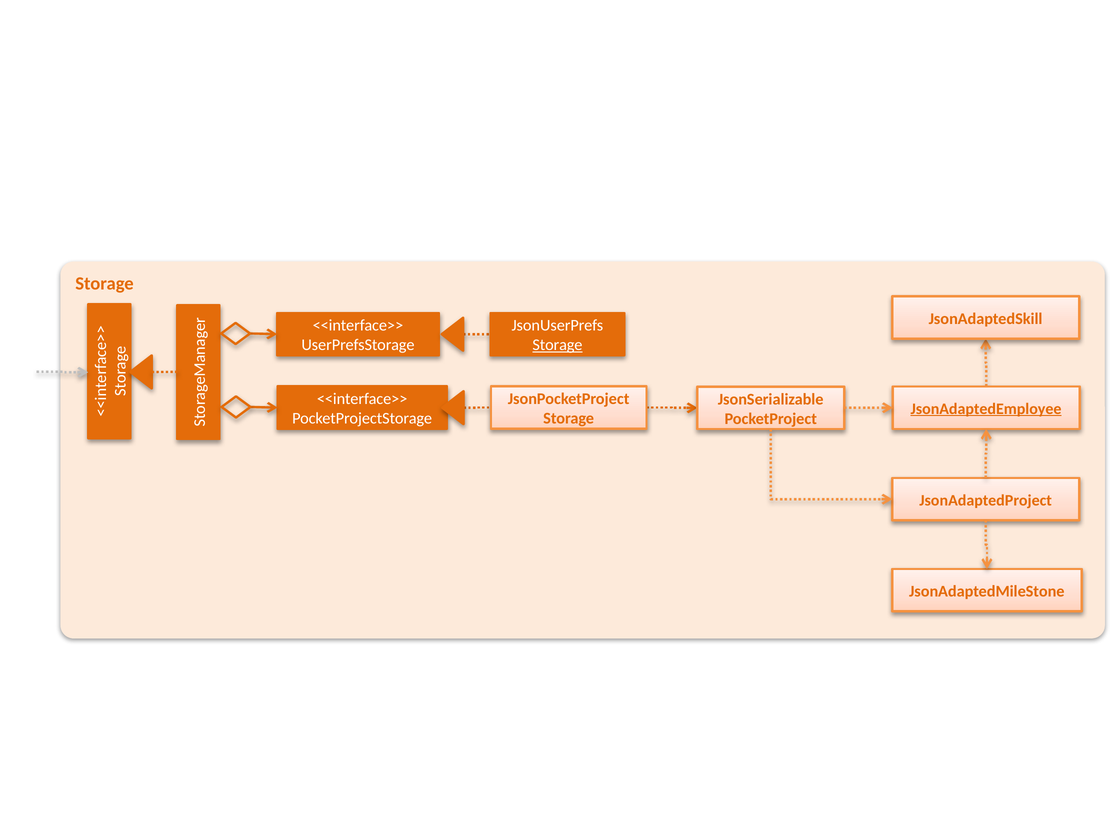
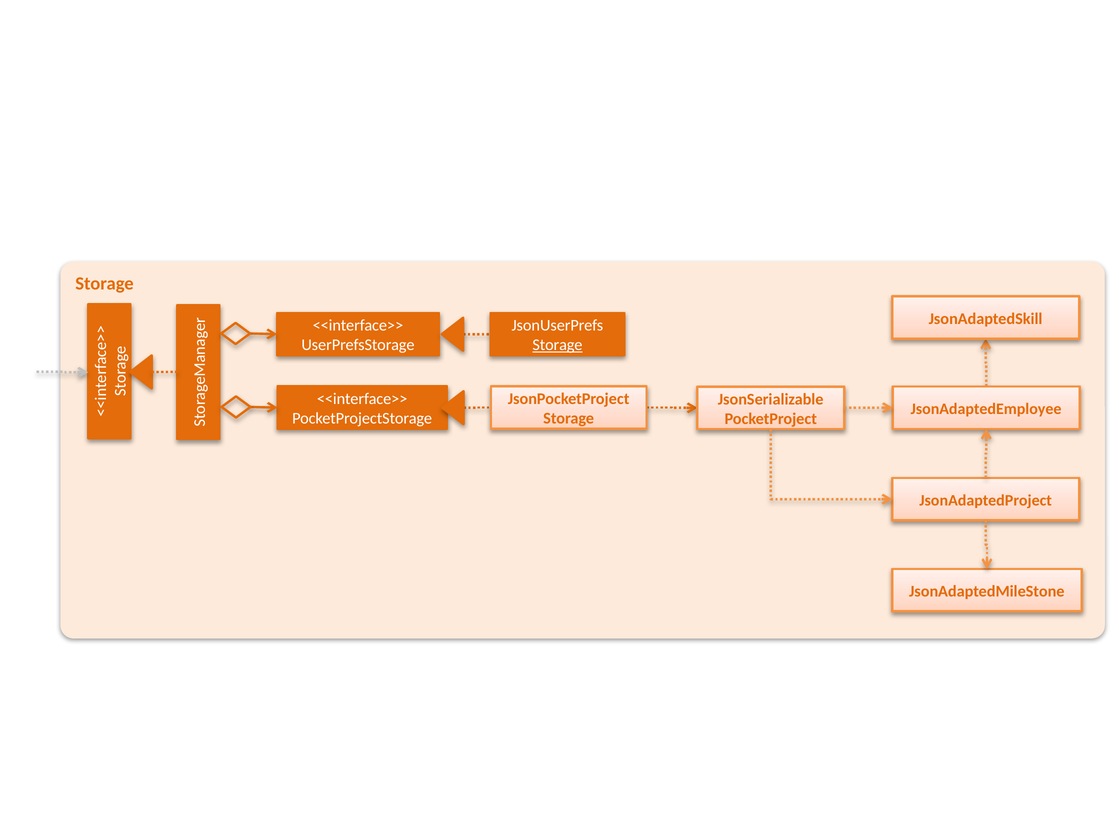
JsonAdaptedEmployee underline: present -> none
